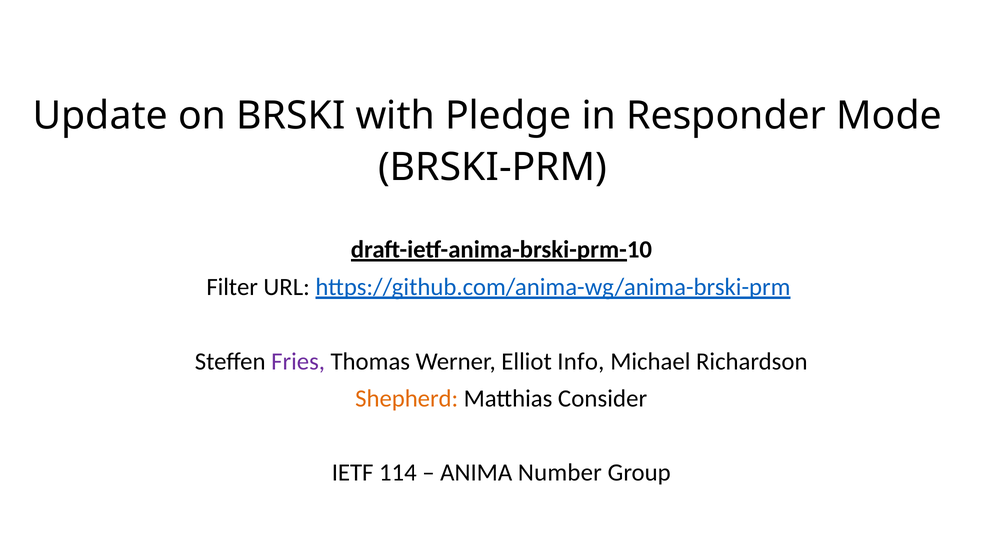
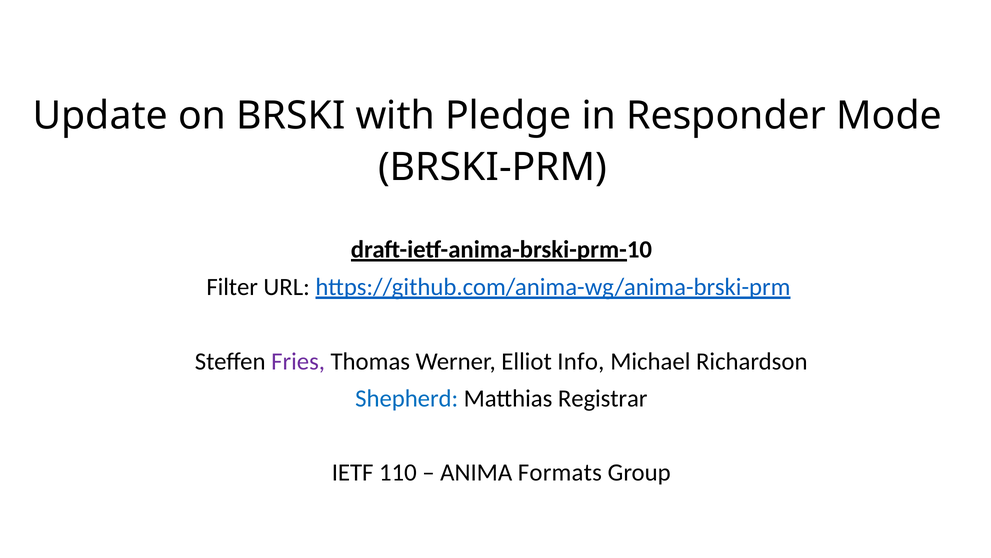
Shepherd colour: orange -> blue
Consider: Consider -> Registrar
114: 114 -> 110
Number: Number -> Formats
